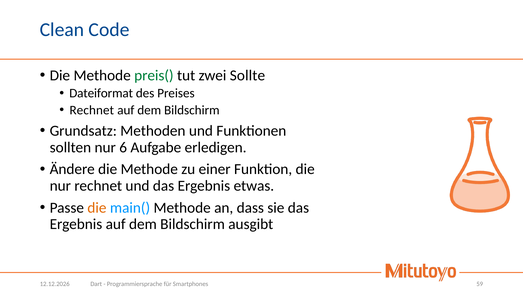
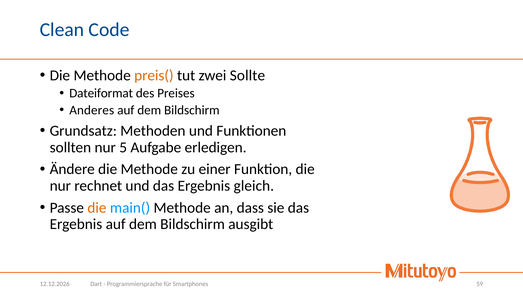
preis( colour: green -> orange
Rechnet at (92, 110): Rechnet -> Anderes
6: 6 -> 5
etwas: etwas -> gleich
